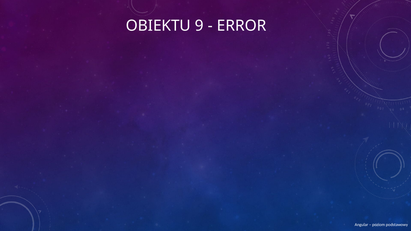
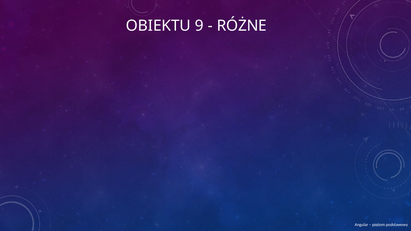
ERROR: ERROR -> RÓŻNE
